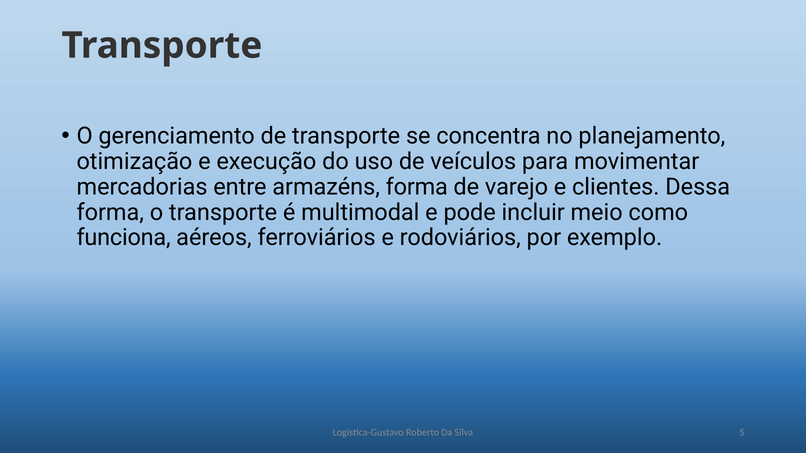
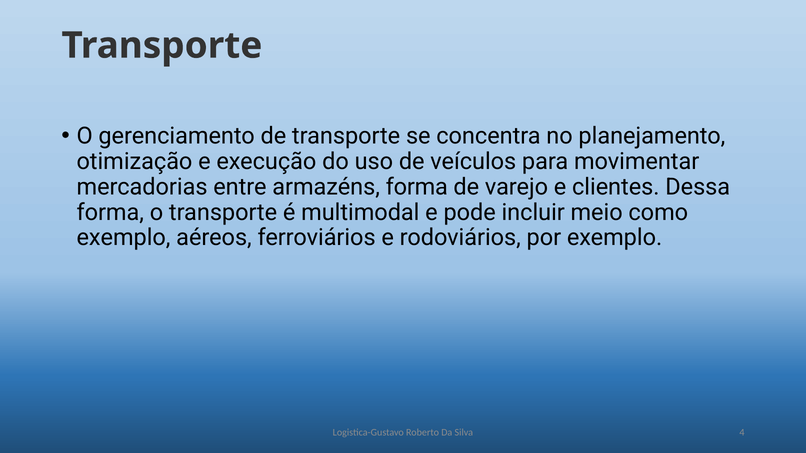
funciona at (124, 238): funciona -> exemplo
5: 5 -> 4
